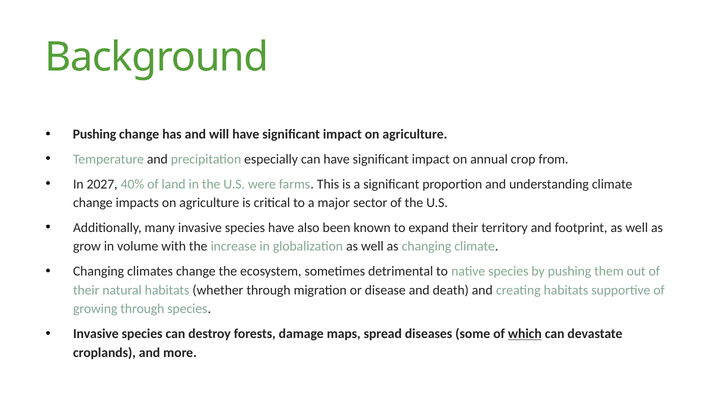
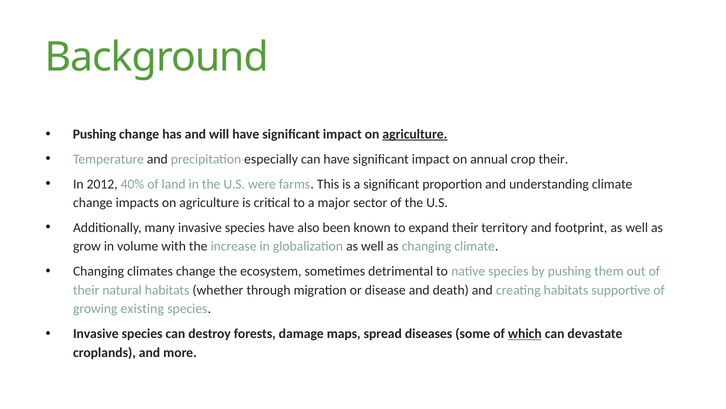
agriculture at (415, 134) underline: none -> present
crop from: from -> their
2027: 2027 -> 2012
growing through: through -> existing
